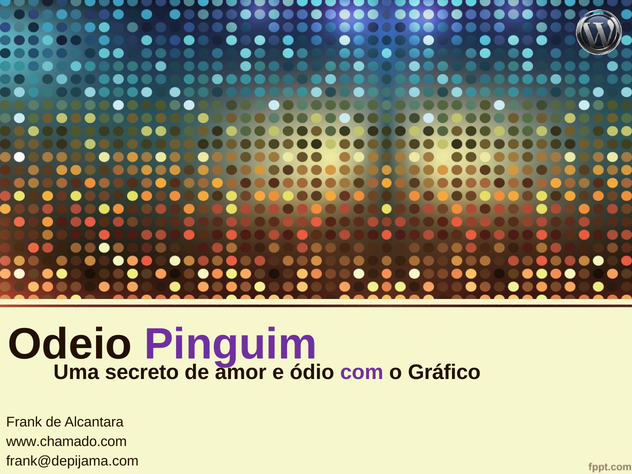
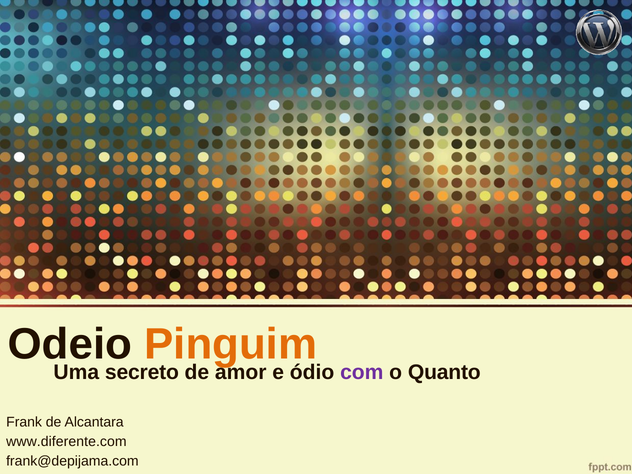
Pinguim colour: purple -> orange
Gráfico: Gráfico -> Quanto
www.chamado.com: www.chamado.com -> www.diferente.com
